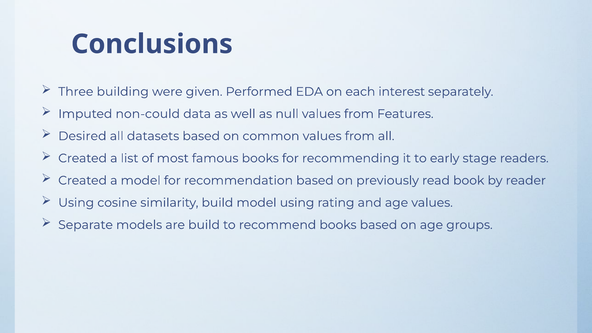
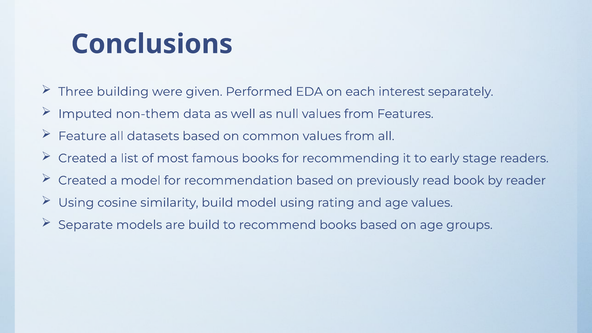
non-could: non-could -> non-them
Desired: Desired -> Feature
